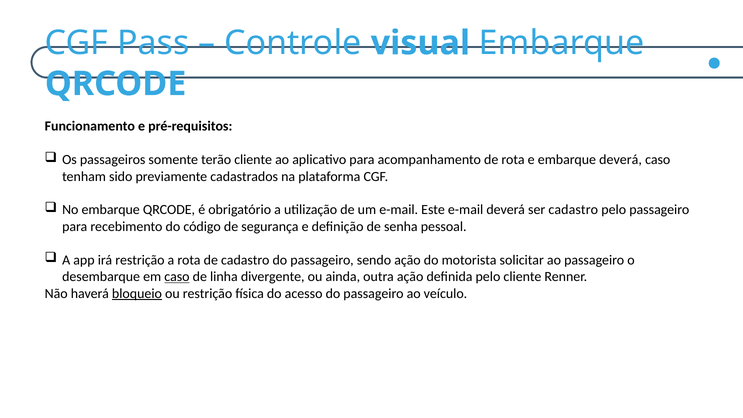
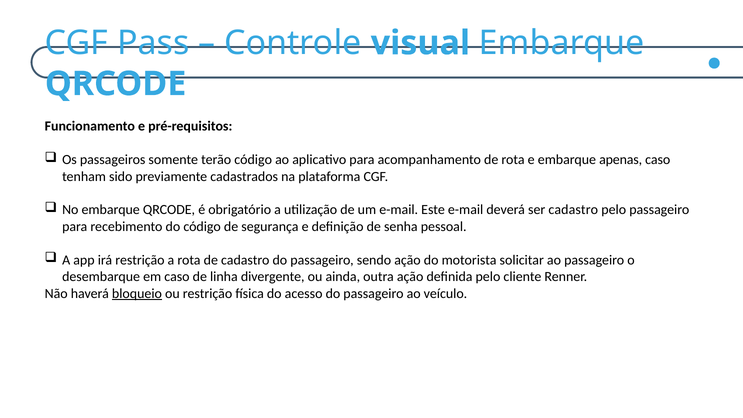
terão cliente: cliente -> código
embarque deverá: deverá -> apenas
caso at (177, 277) underline: present -> none
